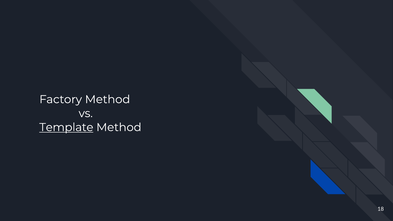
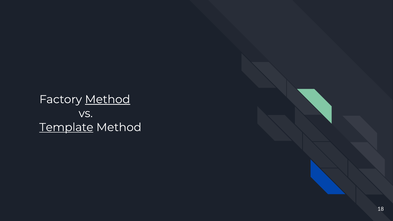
Method at (108, 99) underline: none -> present
